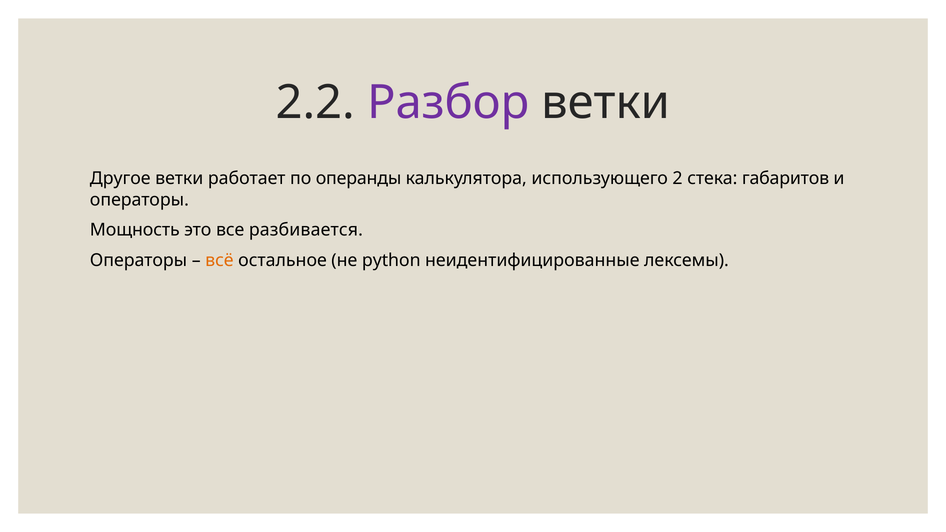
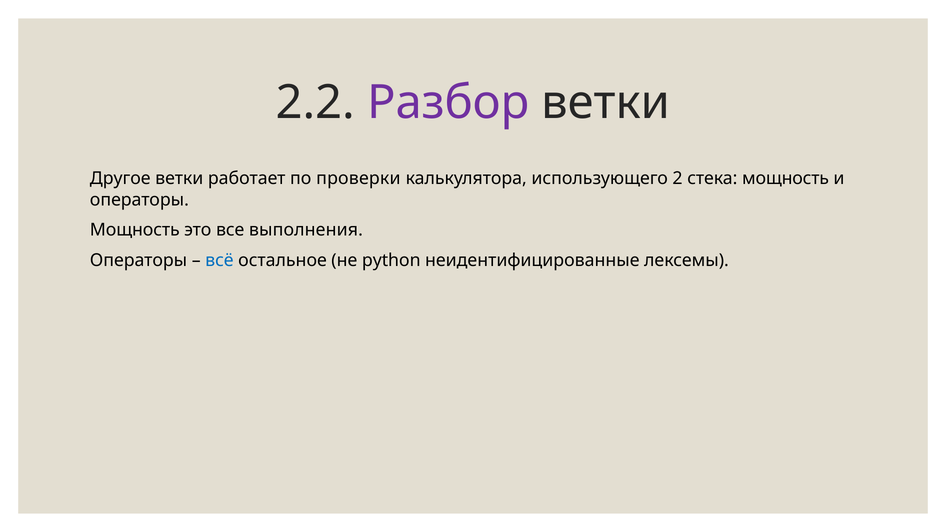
операнды: операнды -> проверки
стека габаритов: габаритов -> мощность
разбивается: разбивается -> выполнения
всё colour: orange -> blue
